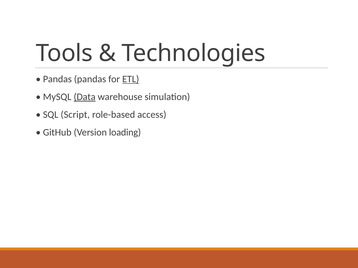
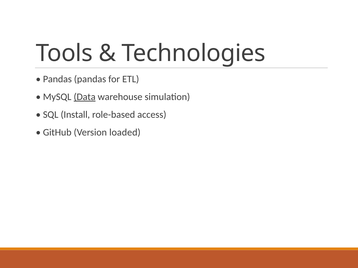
ETL underline: present -> none
Script: Script -> Install
loading: loading -> loaded
